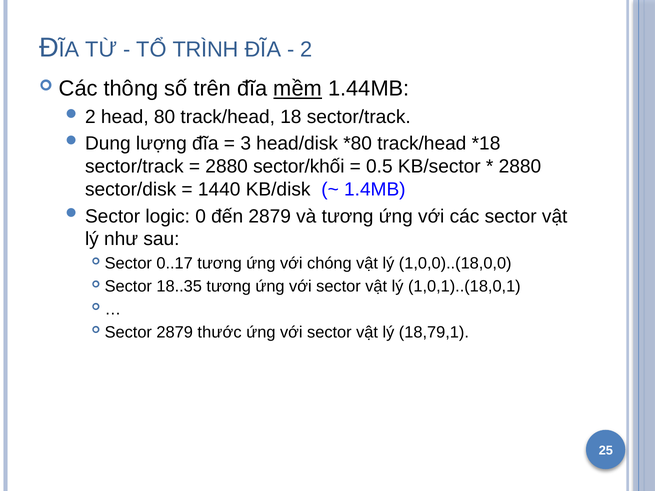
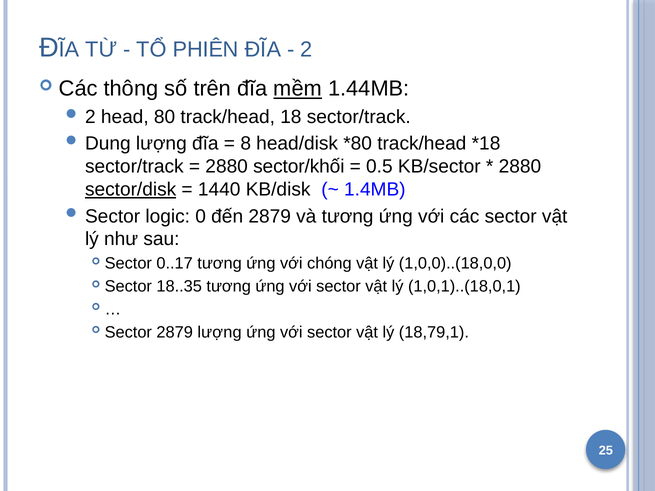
TRÌNH: TRÌNH -> PHIÊN
3: 3 -> 8
sector/disk underline: none -> present
2879 thước: thước -> lượng
